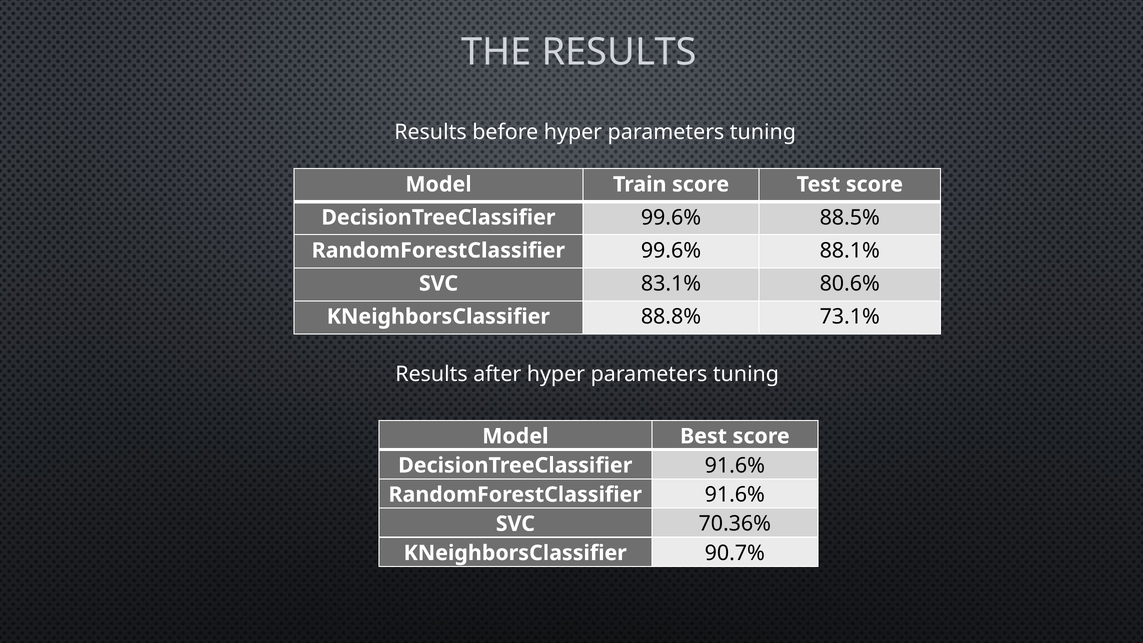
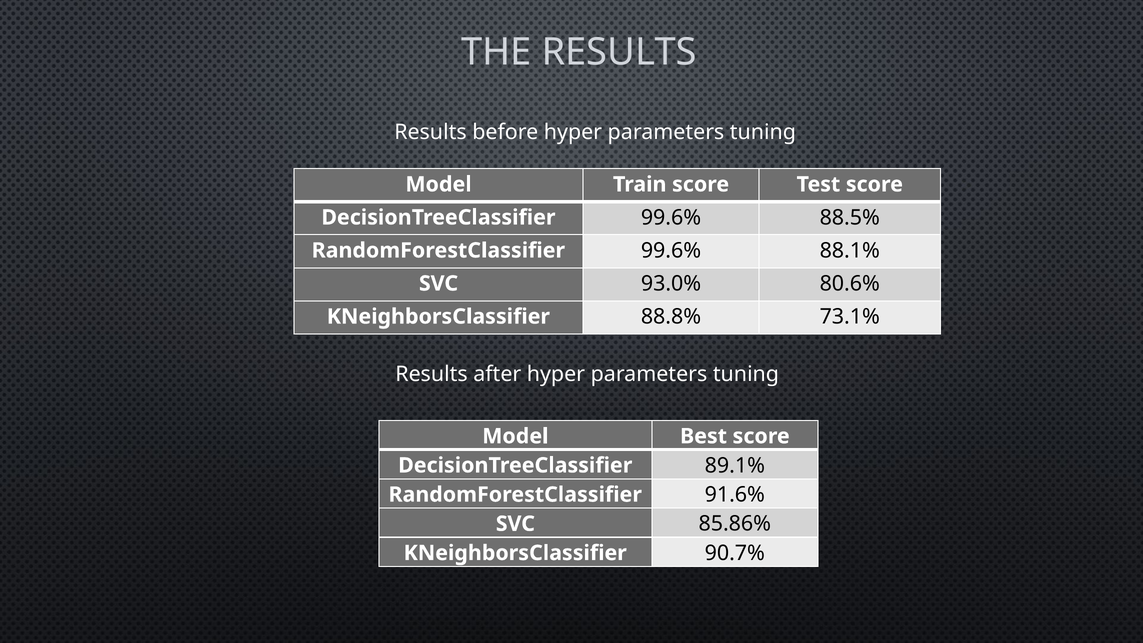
83.1%: 83.1% -> 93.0%
91.6% at (735, 465): 91.6% -> 89.1%
70.36%: 70.36% -> 85.86%
